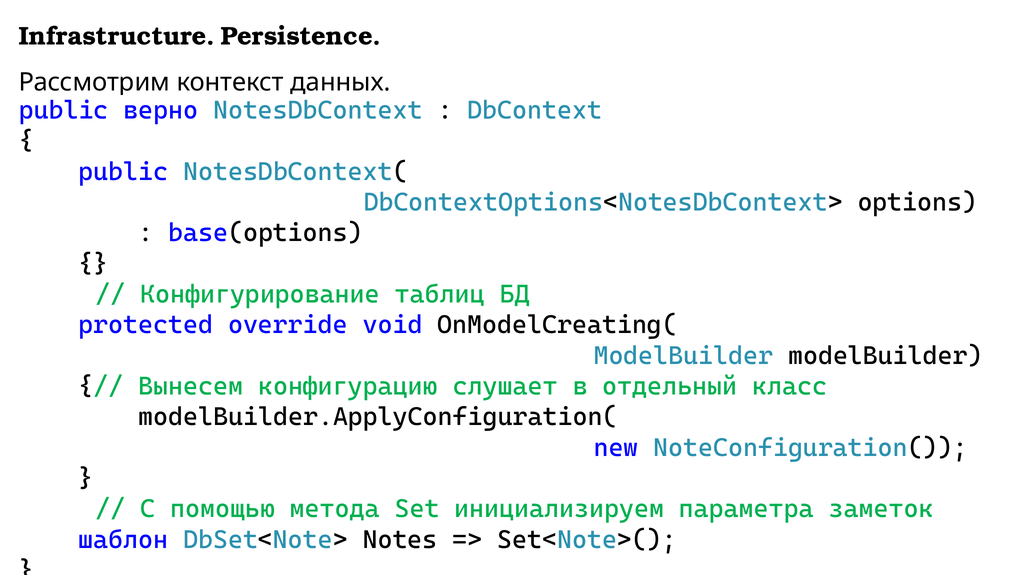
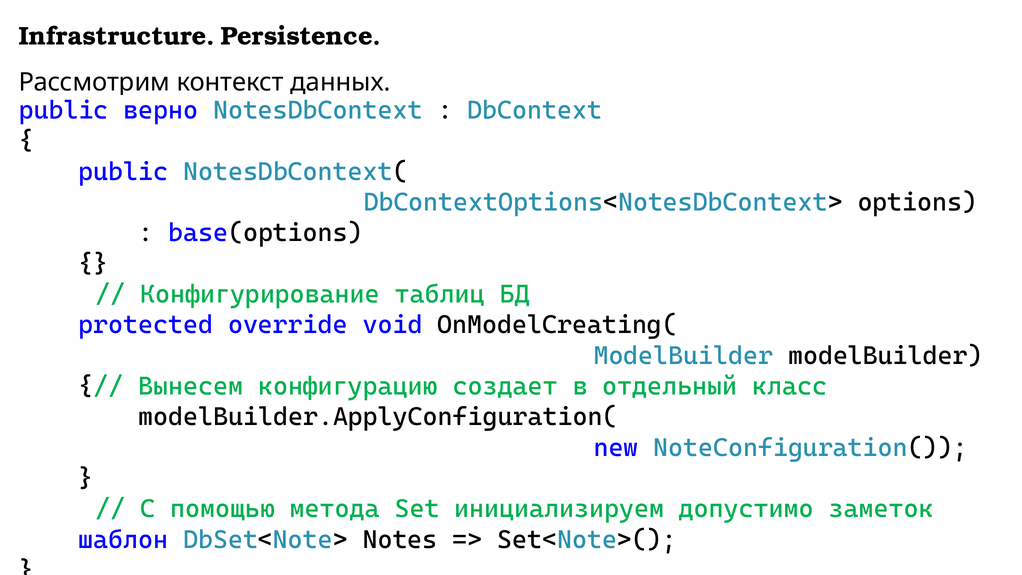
слушает: слушает -> создает
параметра: параметра -> допустимо
